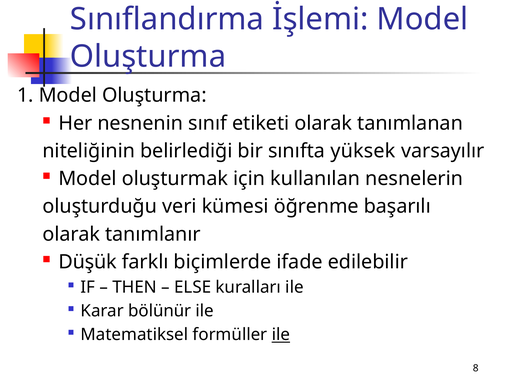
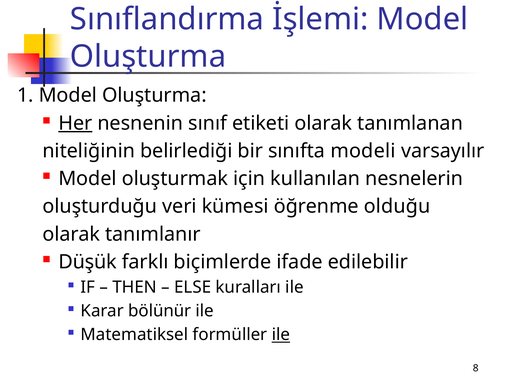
Her underline: none -> present
yüksek: yüksek -> modeli
başarılı: başarılı -> olduğu
